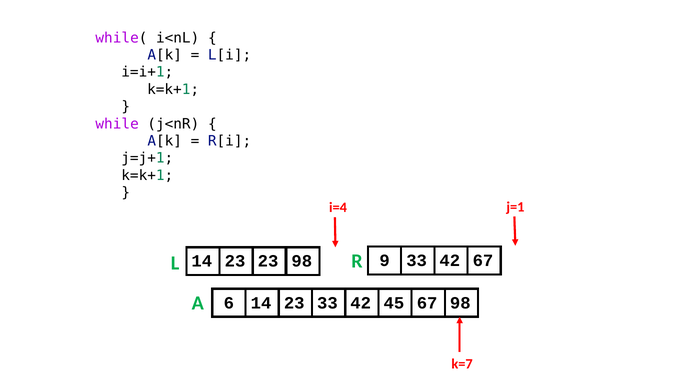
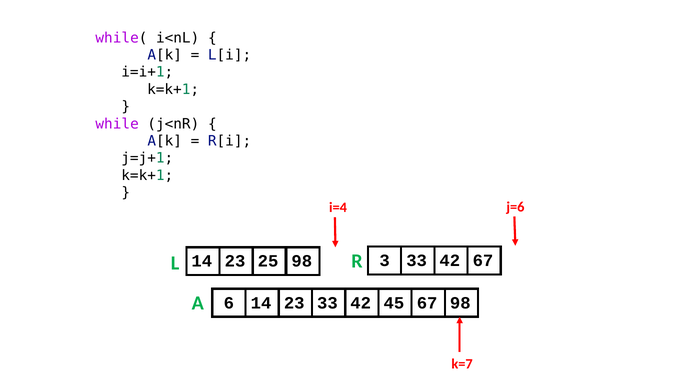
j=1: j=1 -> j=6
23 23: 23 -> 25
9: 9 -> 3
